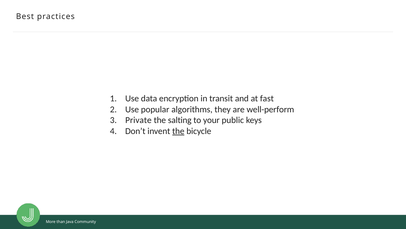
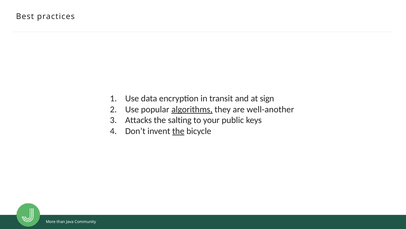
fast: fast -> sign
algorithms underline: none -> present
well-perform: well-perform -> well-another
Private: Private -> Attacks
